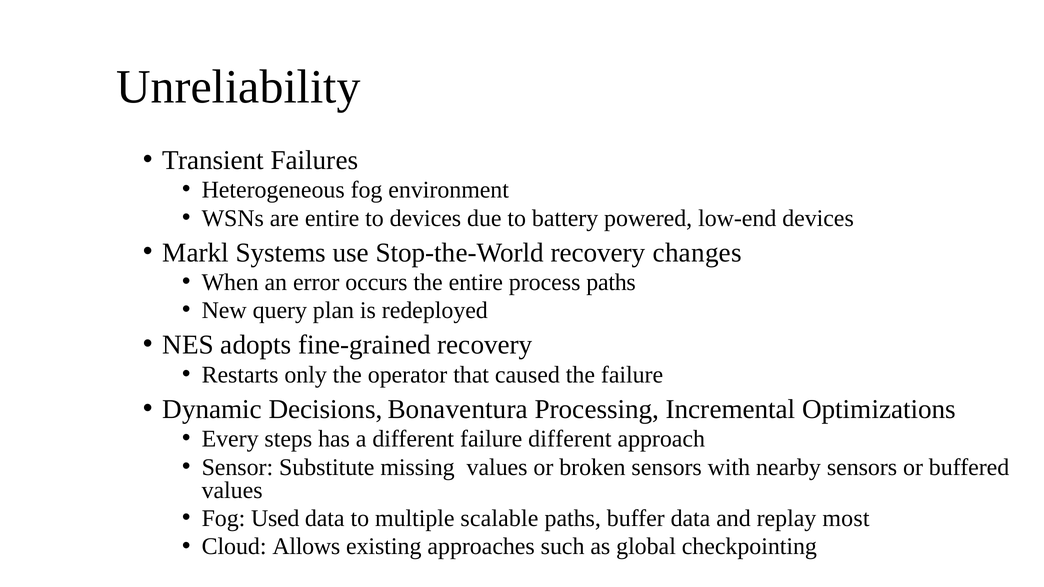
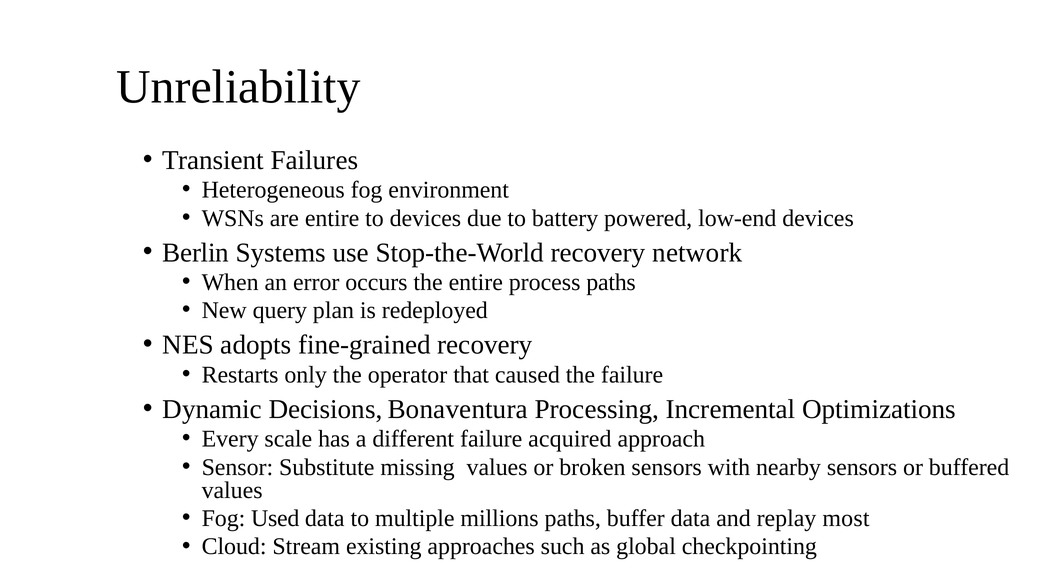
Markl: Markl -> Berlin
changes: changes -> network
steps: steps -> scale
failure different: different -> acquired
scalable: scalable -> millions
Allows: Allows -> Stream
